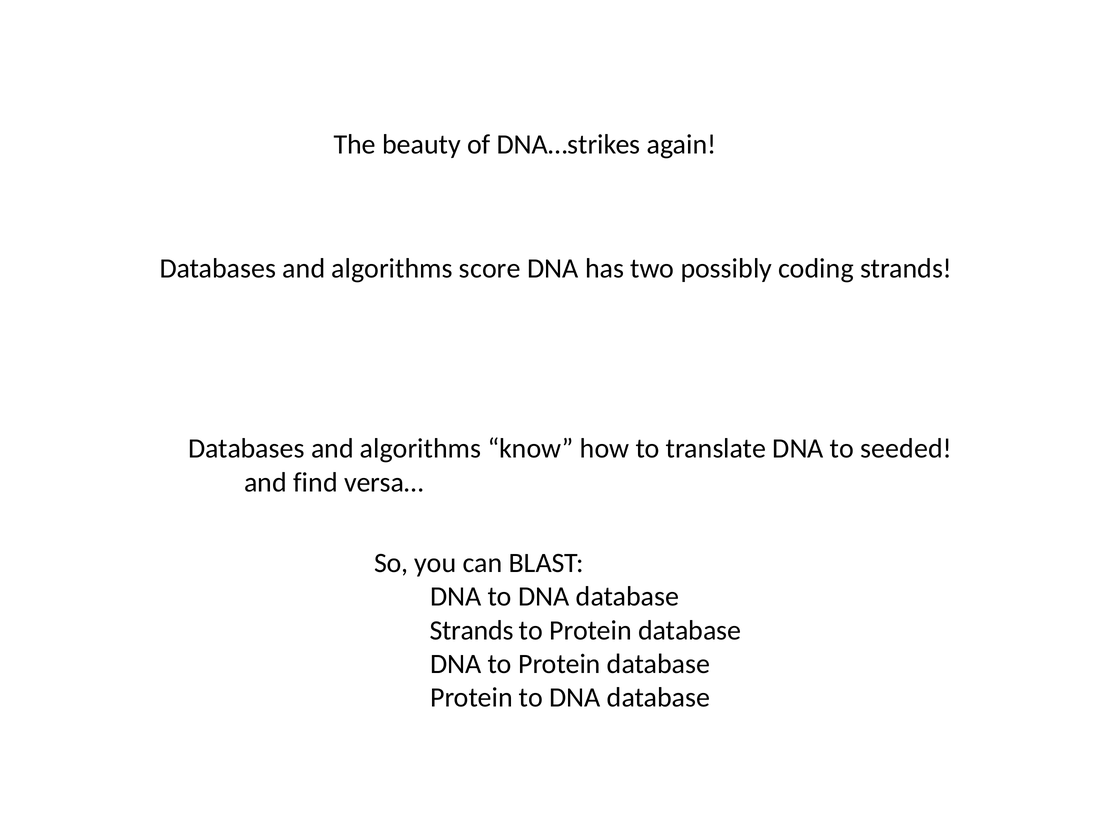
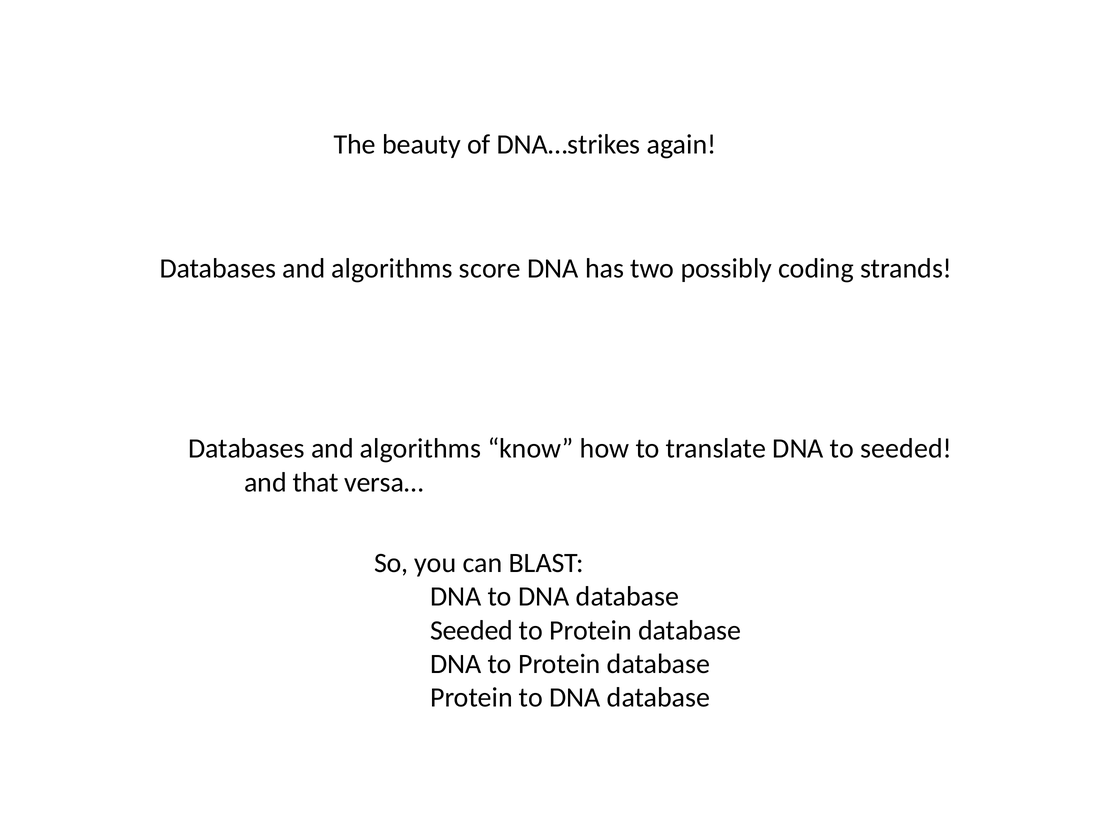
find: find -> that
Strands at (472, 630): Strands -> Seeded
